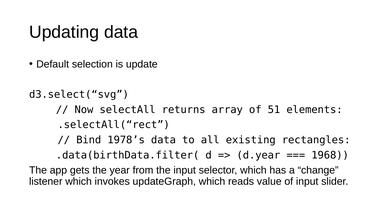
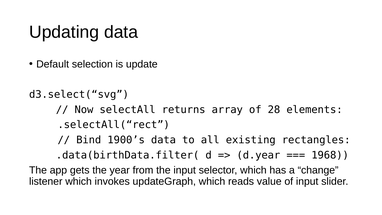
51: 51 -> 28
1978’s: 1978’s -> 1900’s
